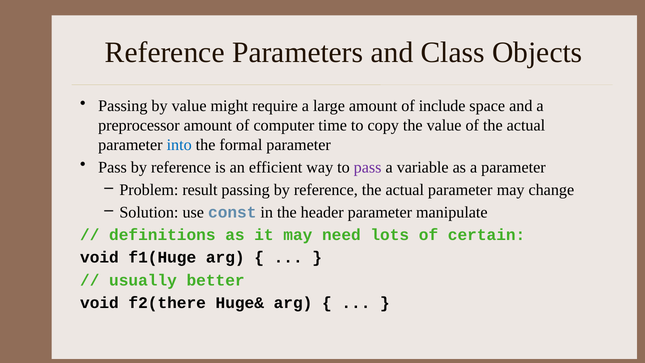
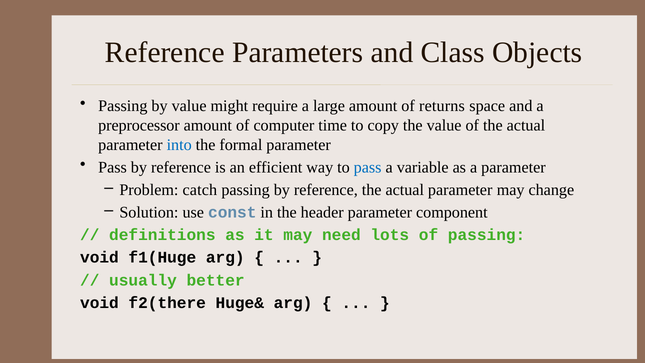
include: include -> returns
pass at (368, 167) colour: purple -> blue
result: result -> catch
manipulate: manipulate -> component
of certain: certain -> passing
